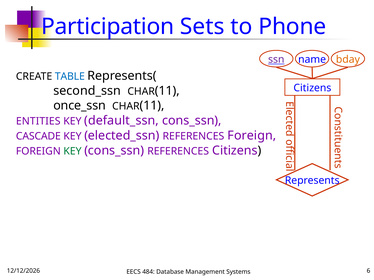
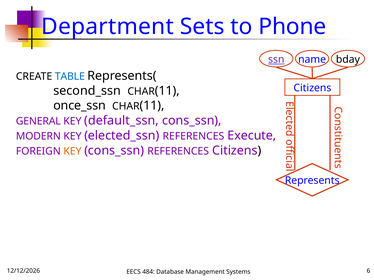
Participation: Participation -> Department
bday colour: orange -> black
ENTITIES: ENTITIES -> GENERAL
CASCADE: CASCADE -> MODERN
REFERENCES Foreign: Foreign -> Execute
KEY at (72, 151) colour: green -> orange
